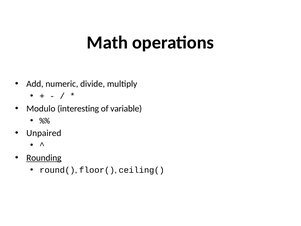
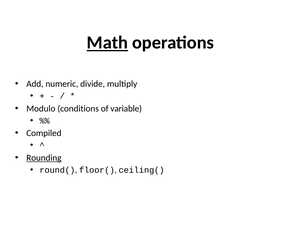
Math underline: none -> present
interesting: interesting -> conditions
Unpaired: Unpaired -> Compiled
